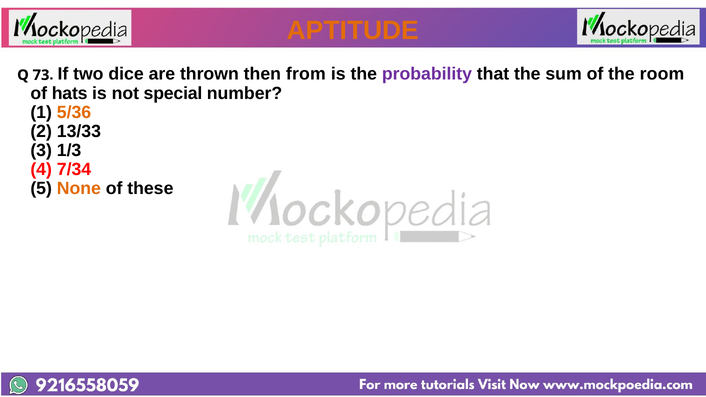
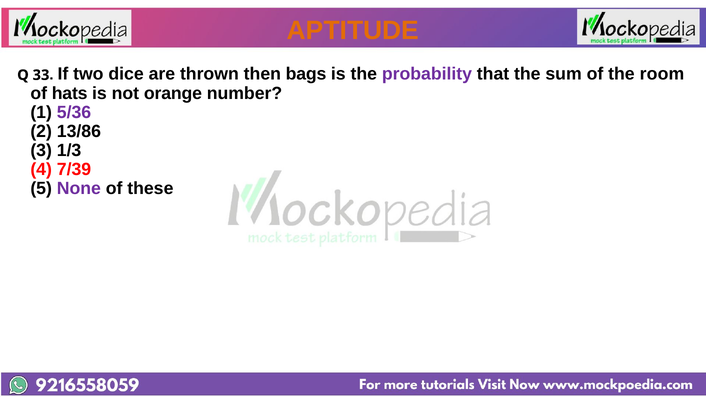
73: 73 -> 33
from: from -> bags
special: special -> orange
5/36 colour: orange -> purple
13/33: 13/33 -> 13/86
7/34: 7/34 -> 7/39
None colour: orange -> purple
